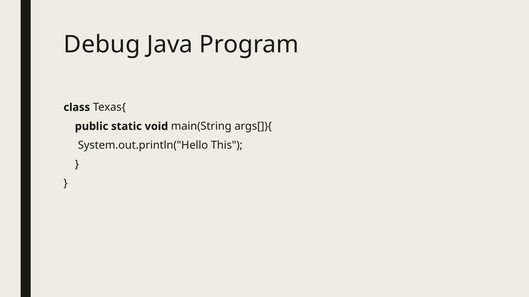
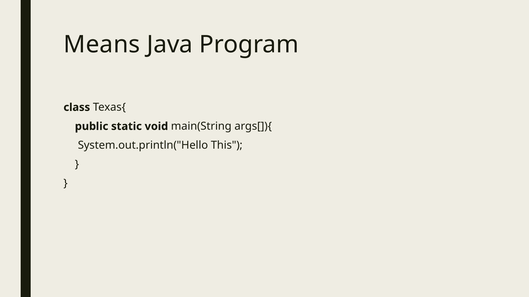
Debug: Debug -> Means
